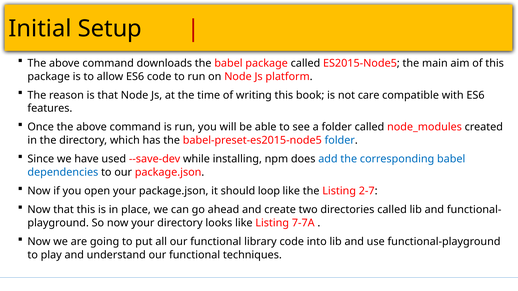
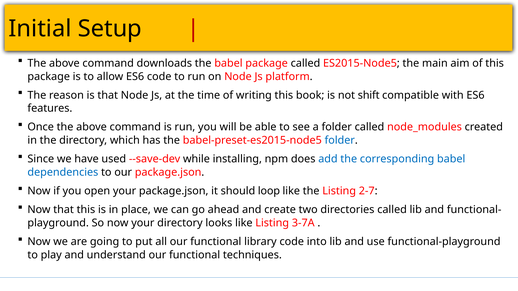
care: care -> shift
7-7A: 7-7A -> 3-7A
